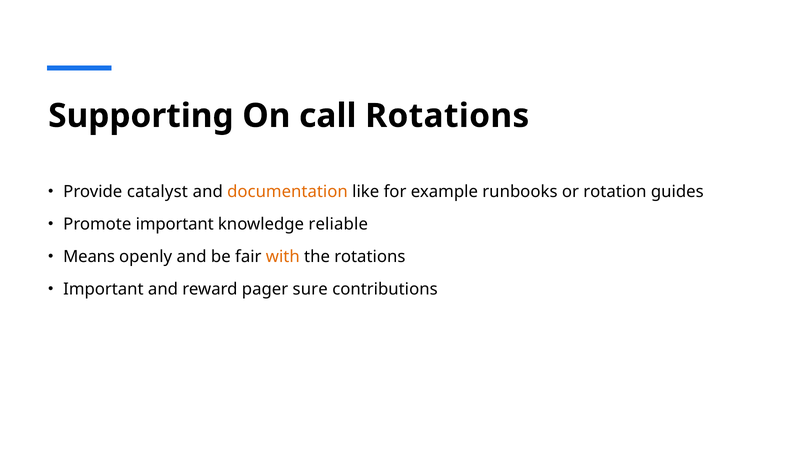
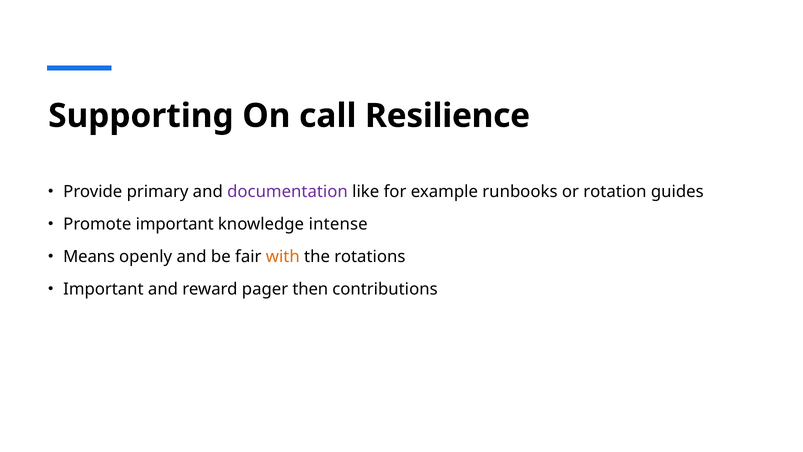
call Rotations: Rotations -> Resilience
catalyst: catalyst -> primary
documentation colour: orange -> purple
reliable: reliable -> intense
sure: sure -> then
